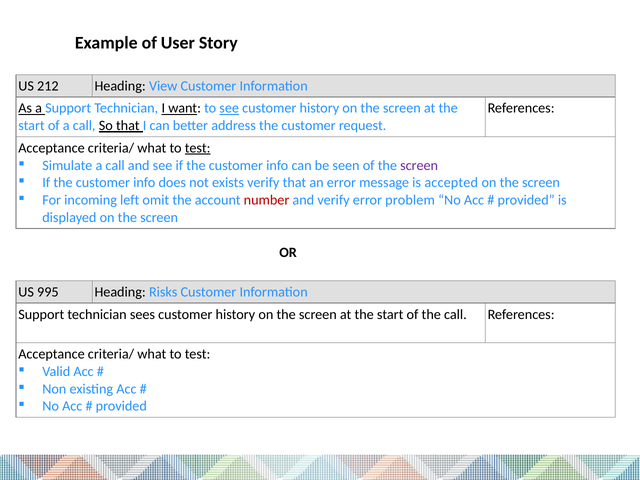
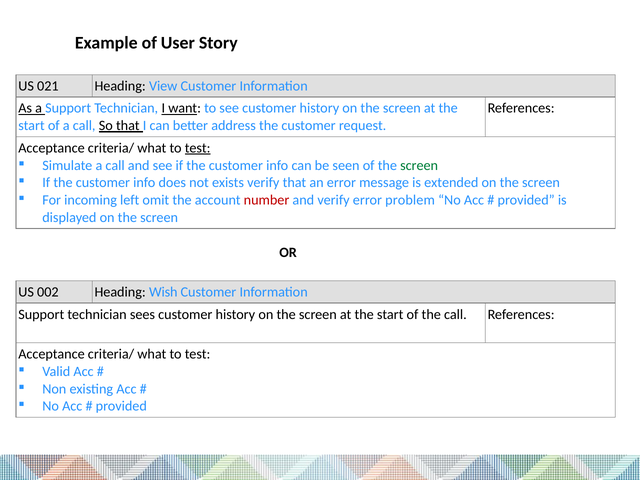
212: 212 -> 021
see at (229, 108) underline: present -> none
screen at (419, 165) colour: purple -> green
accepted: accepted -> extended
995: 995 -> 002
Risks: Risks -> Wish
